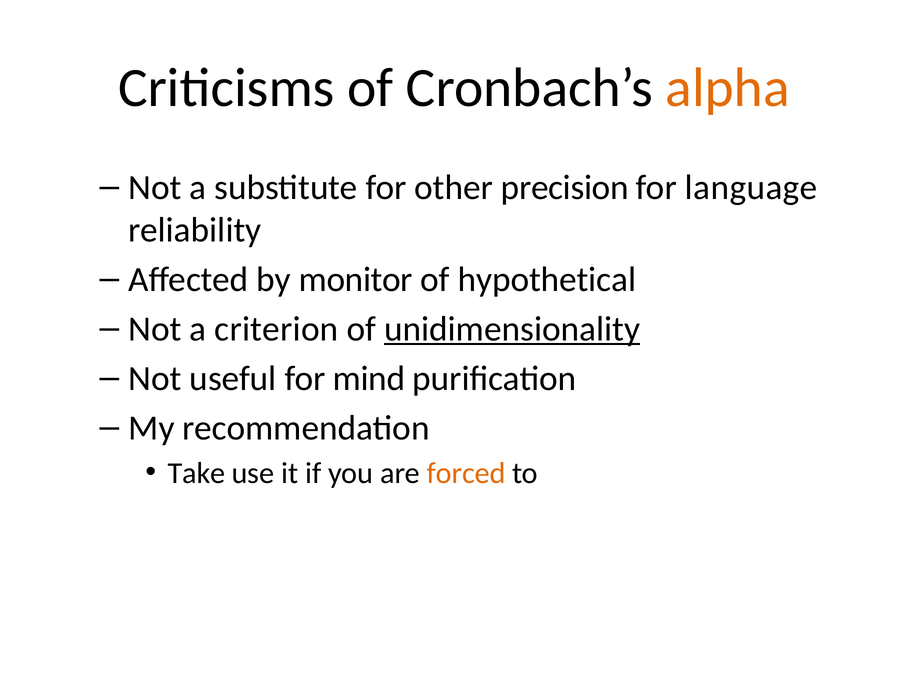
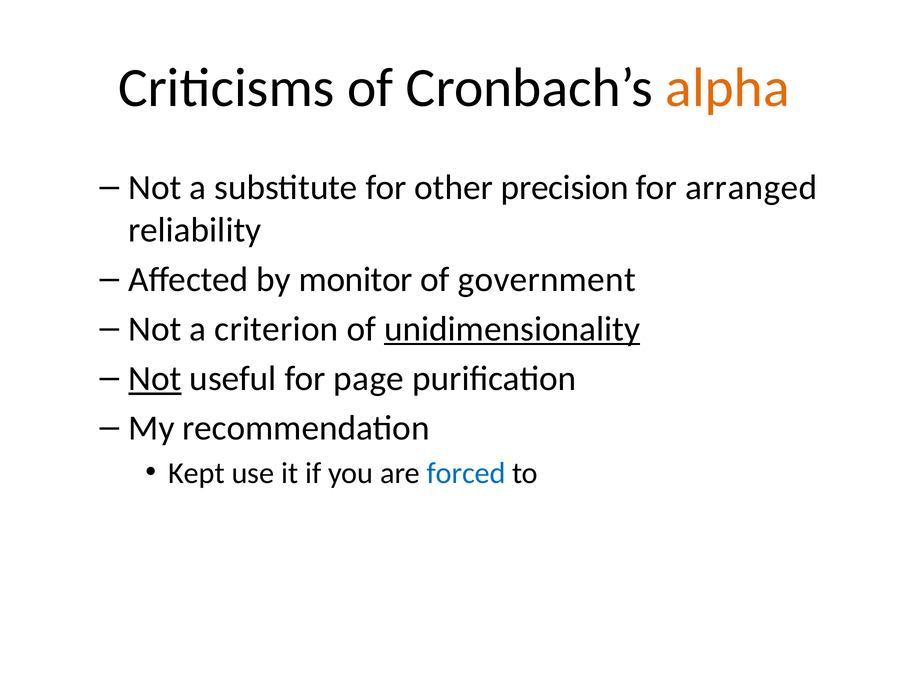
language: language -> arranged
hypothetical: hypothetical -> government
Not at (155, 378) underline: none -> present
mind: mind -> page
Take: Take -> Kept
forced colour: orange -> blue
